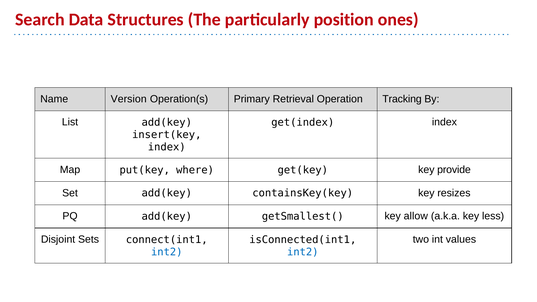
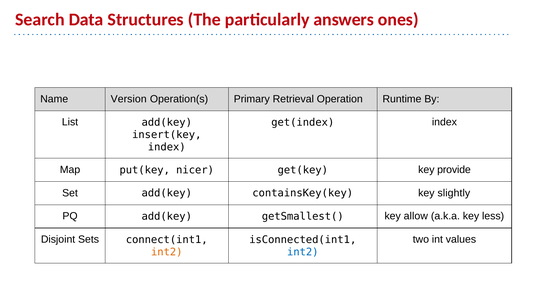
position: position -> answers
Tracking: Tracking -> Runtime
where: where -> nicer
resizes: resizes -> slightly
int2 at (167, 252) colour: blue -> orange
